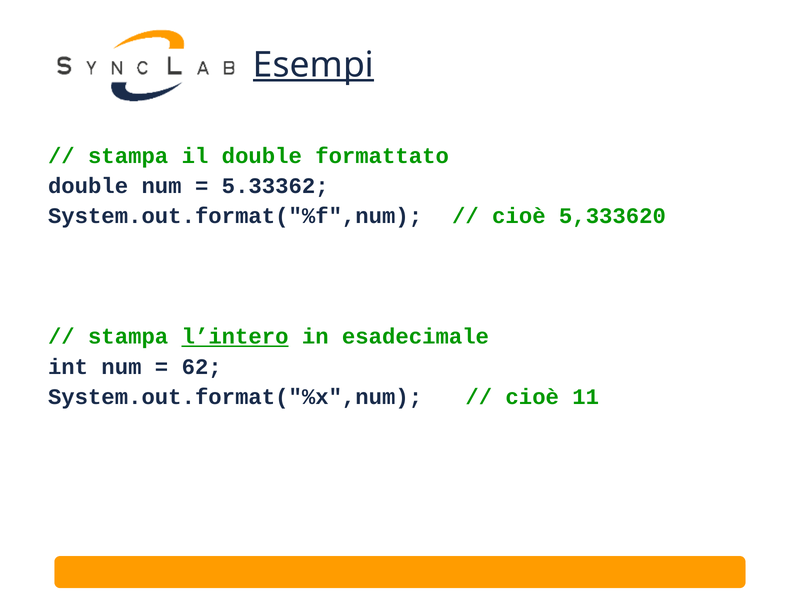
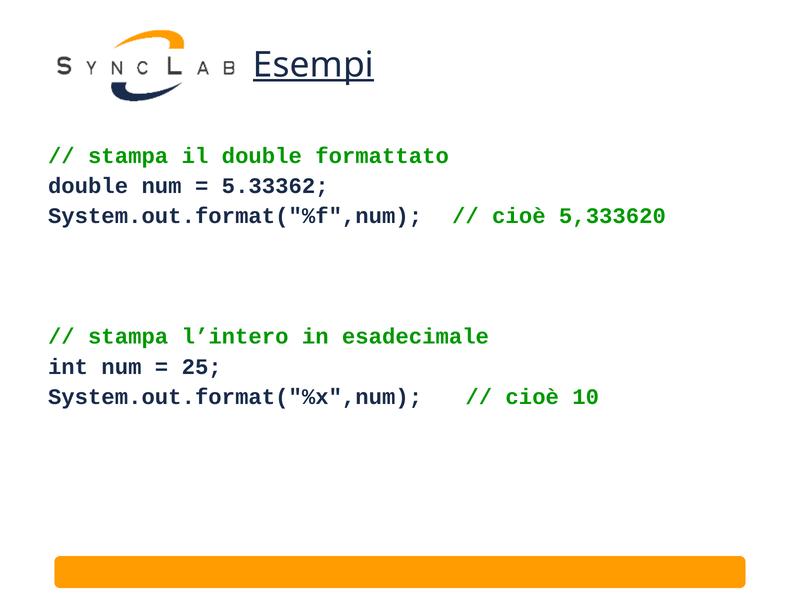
l’intero underline: present -> none
62: 62 -> 25
11: 11 -> 10
